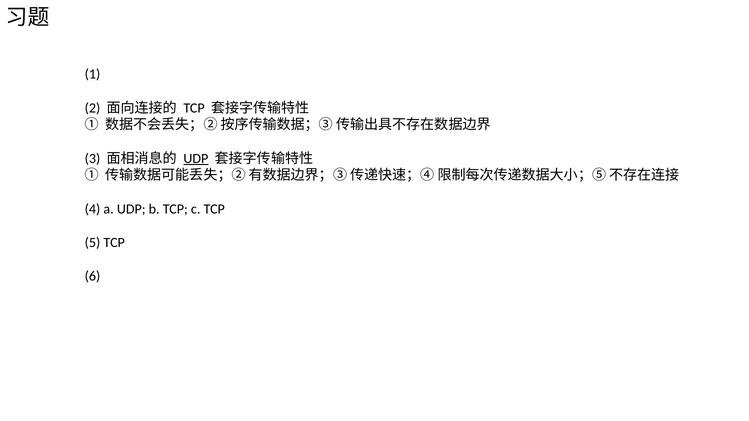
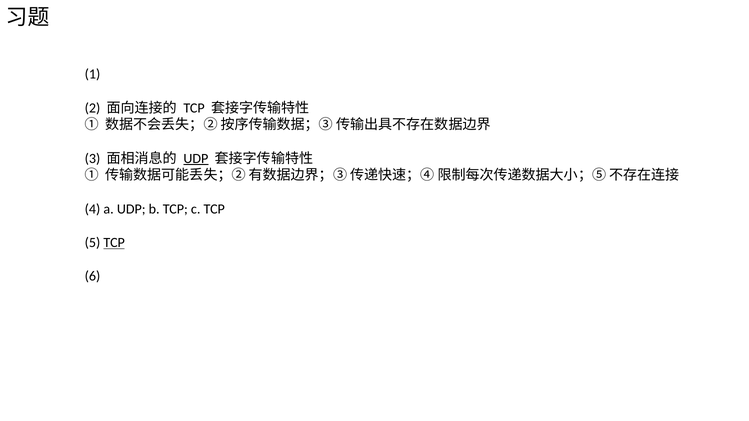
TCP at (114, 243) underline: none -> present
